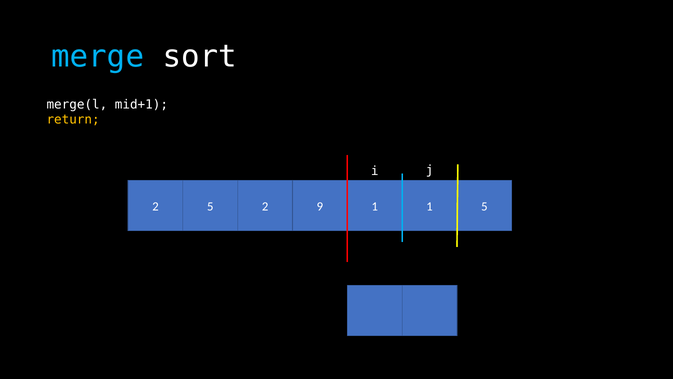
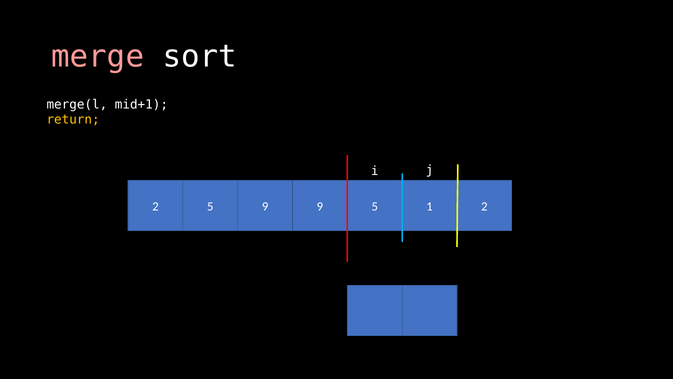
merge colour: light blue -> pink
5 2: 2 -> 9
9 1: 1 -> 5
1 5: 5 -> 2
